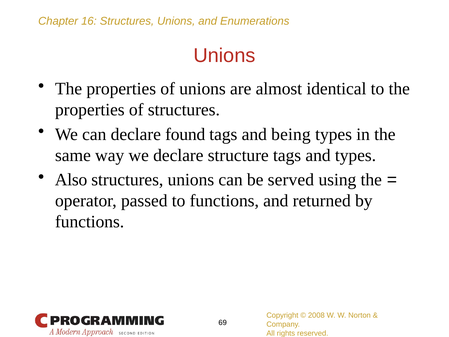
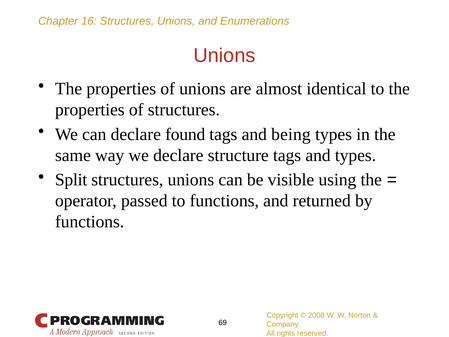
Also: Also -> Split
served: served -> visible
